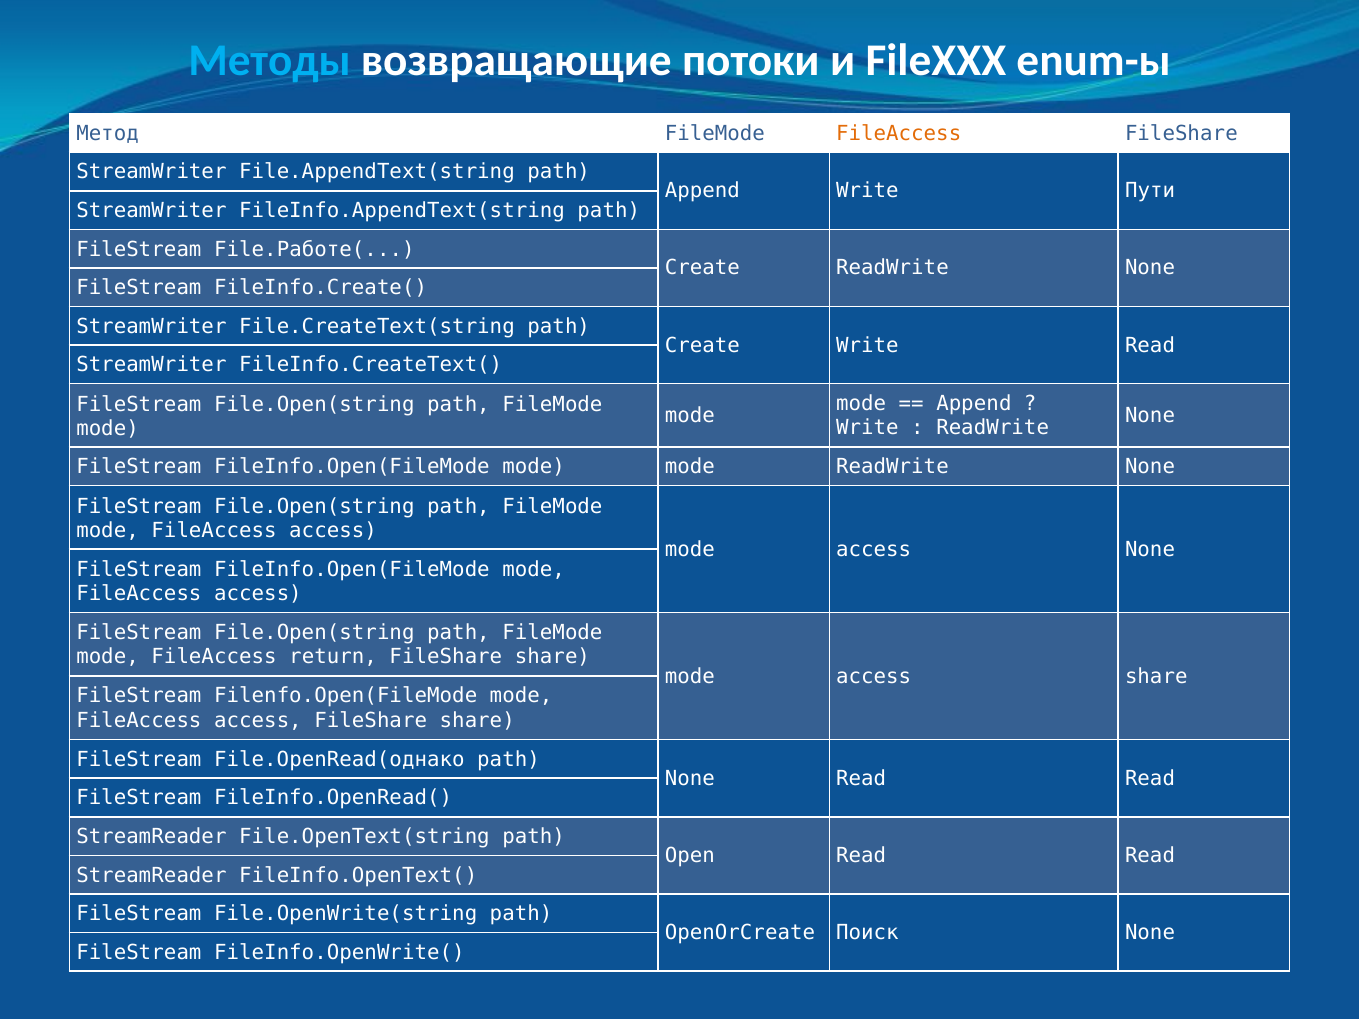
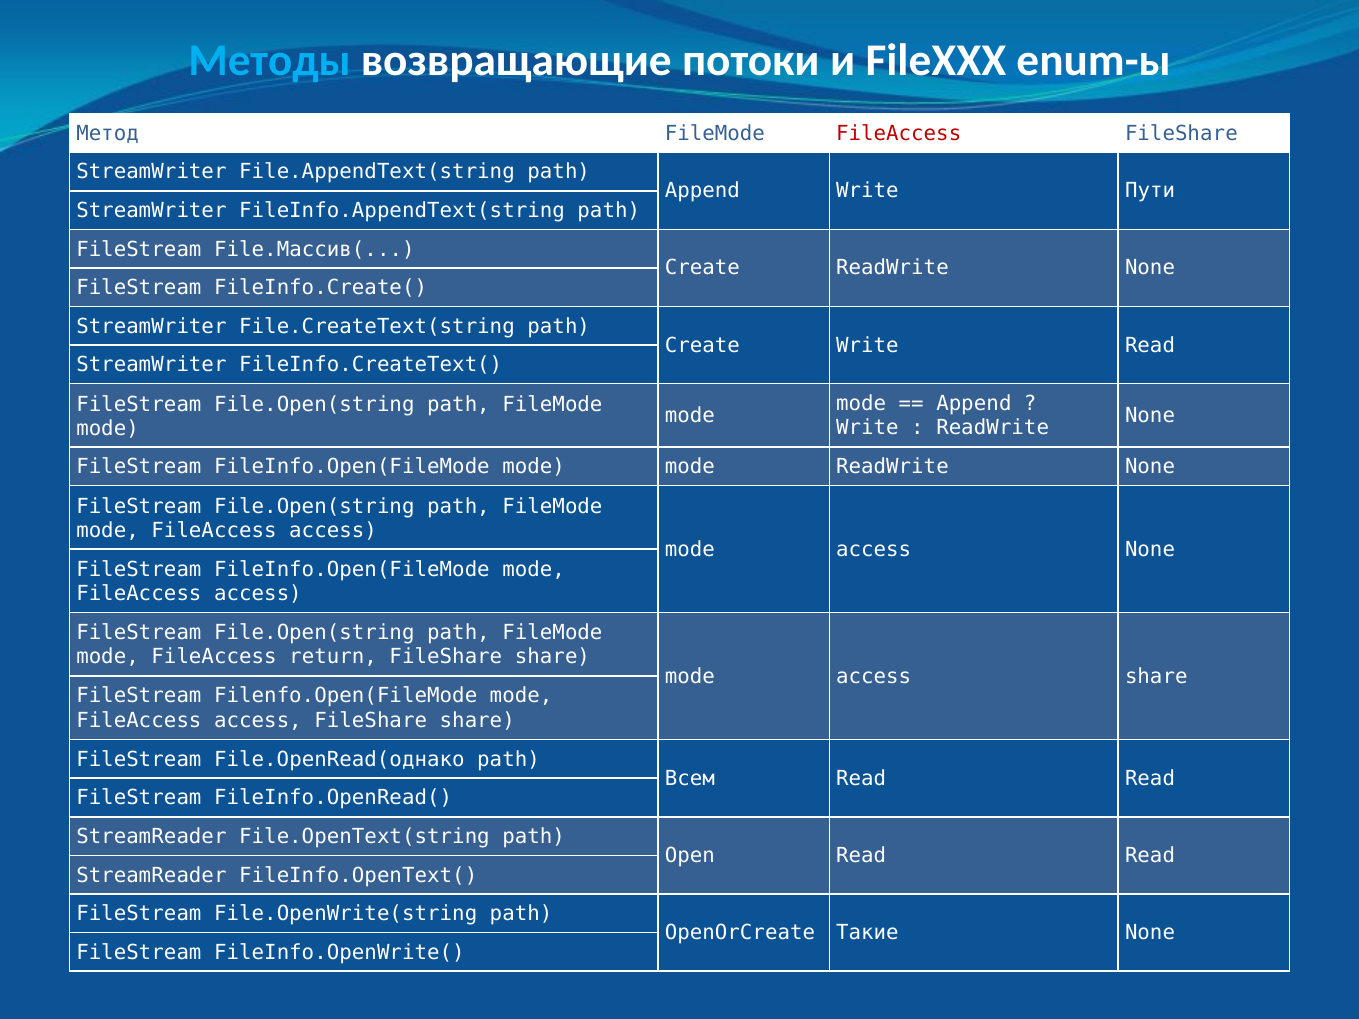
FileAccess at (899, 134) colour: orange -> red
File.Работе(: File.Работе( -> File.Массив(
None at (690, 779): None -> Всем
Поиск: Поиск -> Такие
